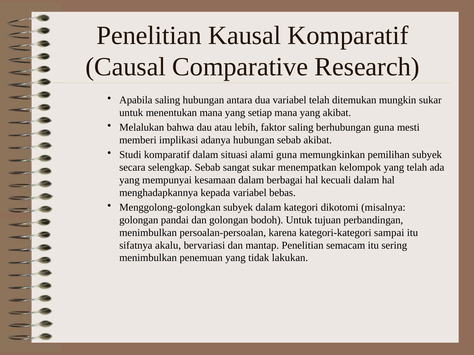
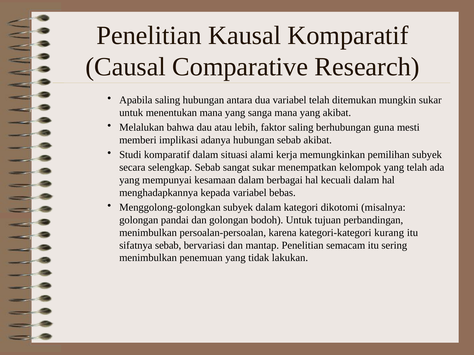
setiap: setiap -> sanga
alami guna: guna -> kerja
sampai: sampai -> kurang
sifatnya akalu: akalu -> sebab
